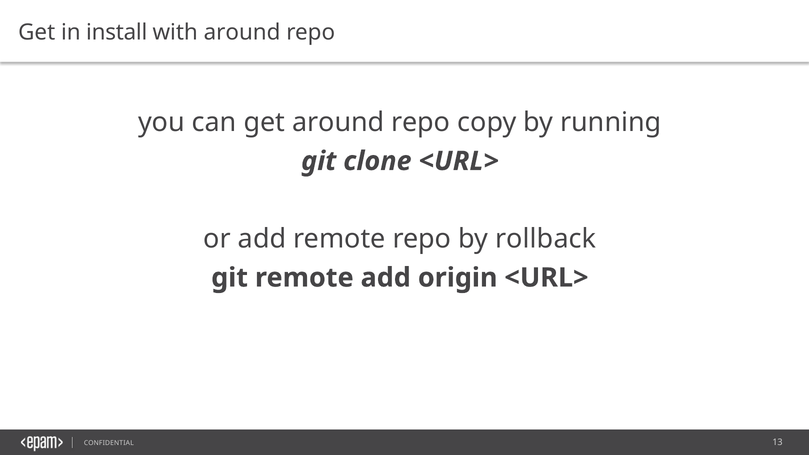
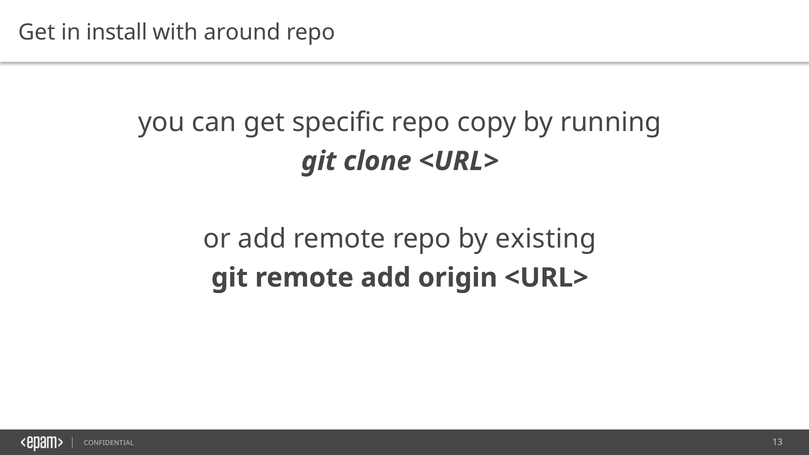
get around: around -> specific
rollback: rollback -> existing
